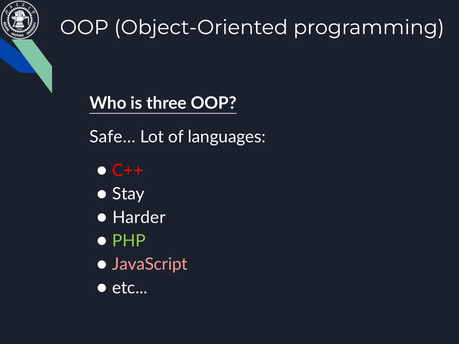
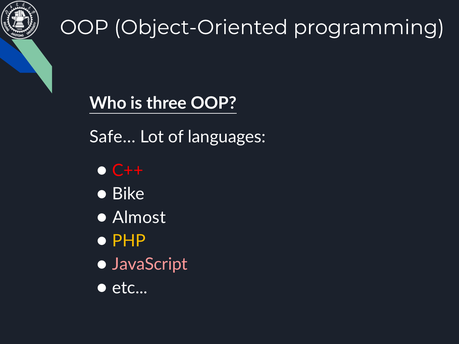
Stay: Stay -> Bike
Harder: Harder -> Almost
PHP colour: light green -> yellow
